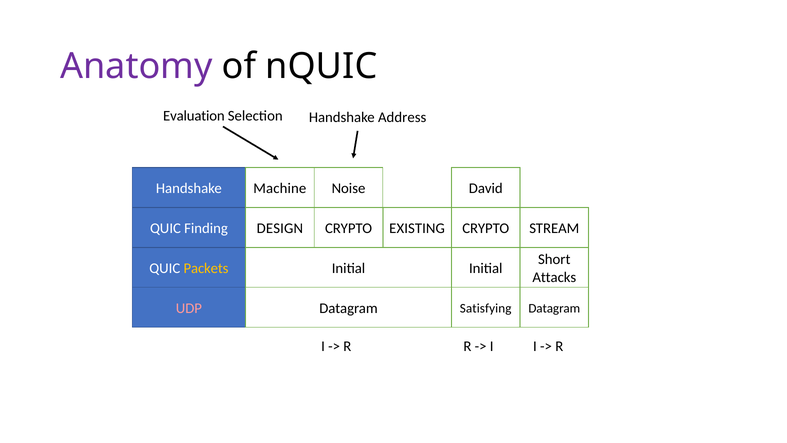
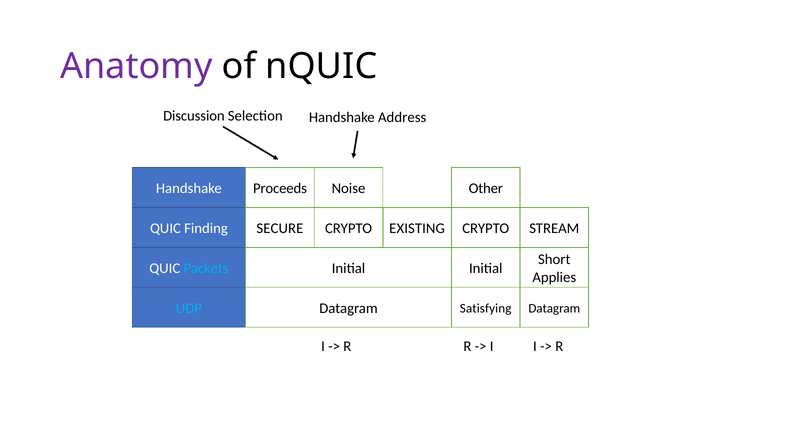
Evaluation: Evaluation -> Discussion
Machine: Machine -> Proceeds
David: David -> Other
DESIGN: DESIGN -> SECURE
Packets colour: yellow -> light blue
Attacks: Attacks -> Applies
UDP colour: pink -> light blue
